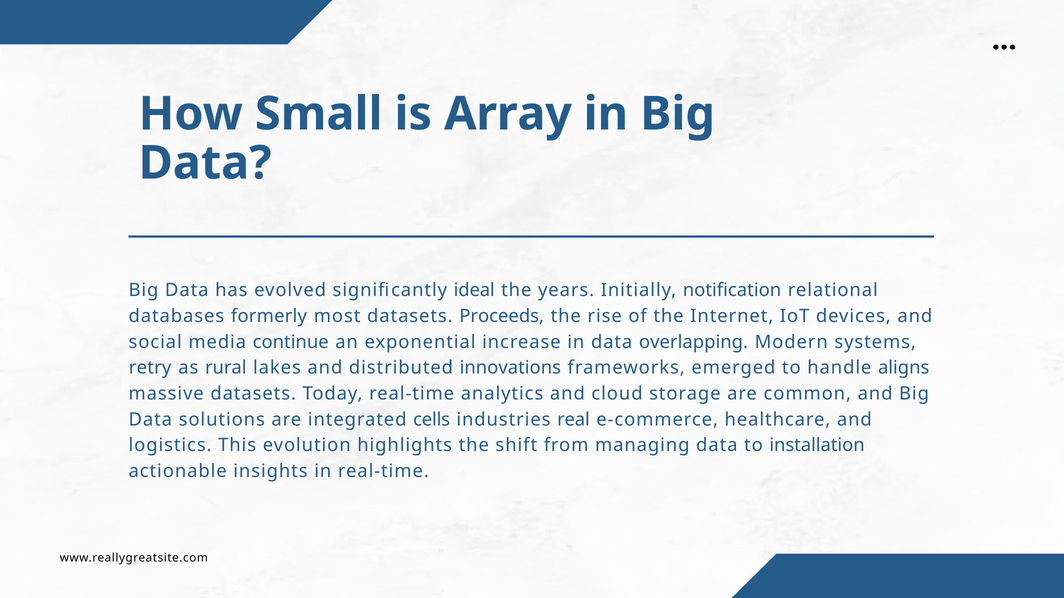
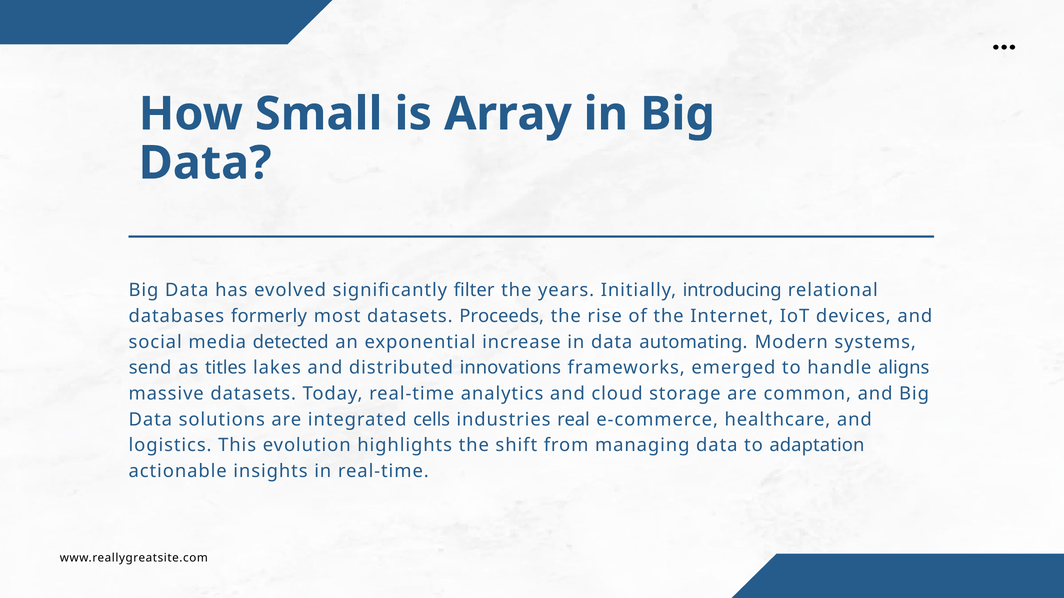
ideal: ideal -> filter
notification: notification -> introducing
continue: continue -> detected
overlapping: overlapping -> automating
retry: retry -> send
rural: rural -> titles
installation: installation -> adaptation
